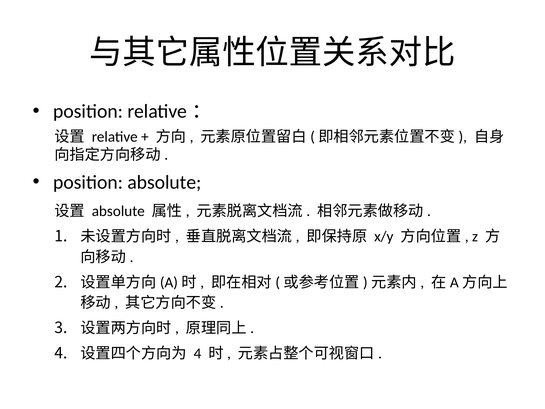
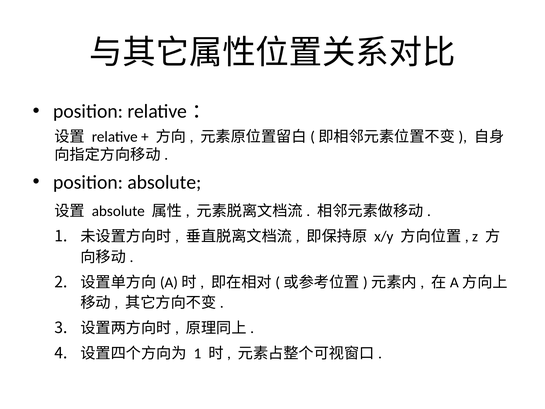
4 at (197, 353): 4 -> 1
